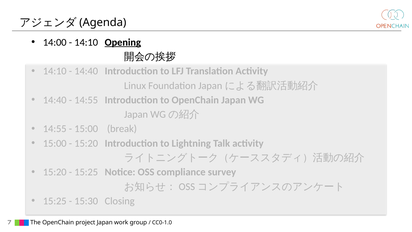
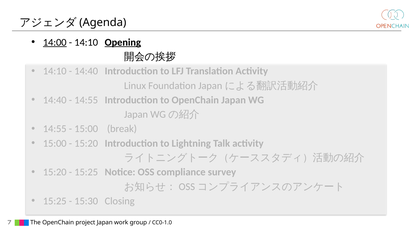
14:00 underline: none -> present
